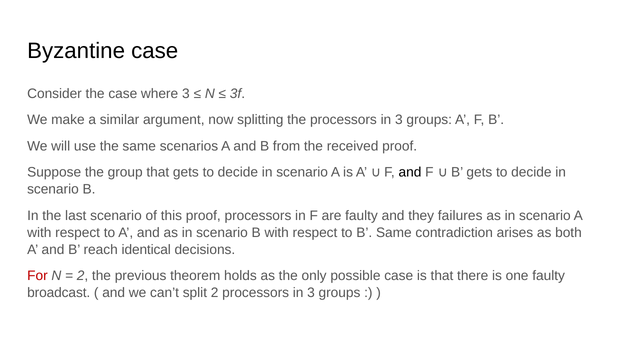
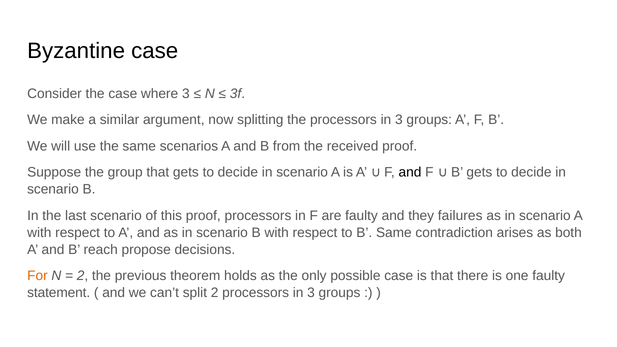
identical: identical -> propose
For colour: red -> orange
broadcast: broadcast -> statement
